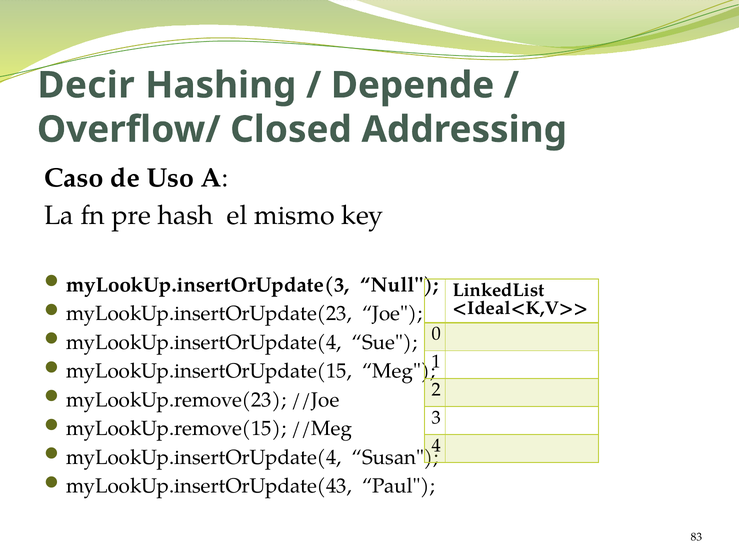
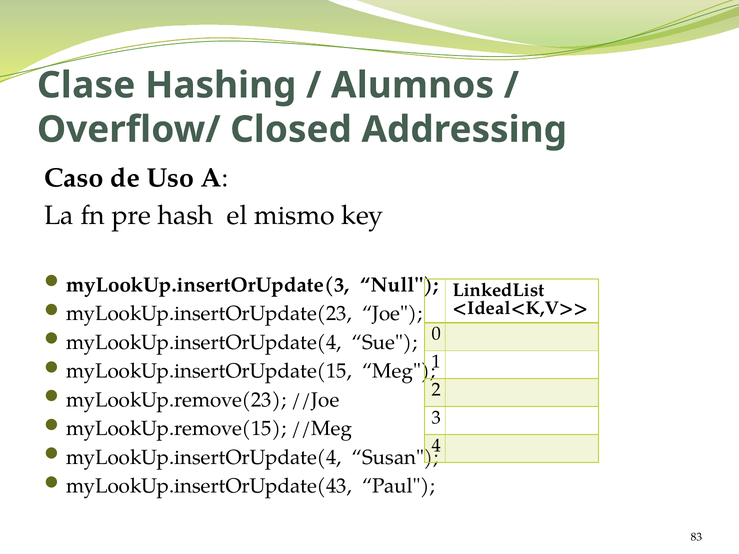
Decir: Decir -> Clase
Depende: Depende -> Alumnos
